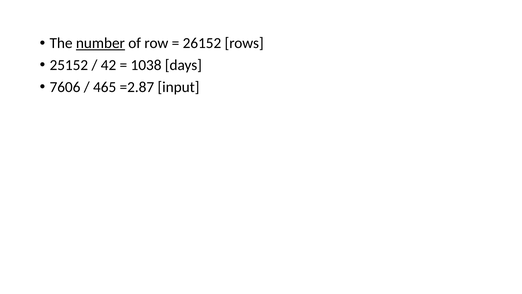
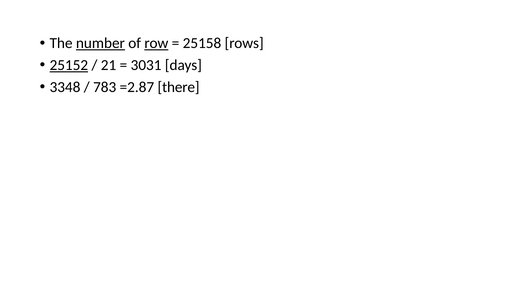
row underline: none -> present
26152: 26152 -> 25158
25152 underline: none -> present
42: 42 -> 21
1038: 1038 -> 3031
7606: 7606 -> 3348
465: 465 -> 783
input: input -> there
